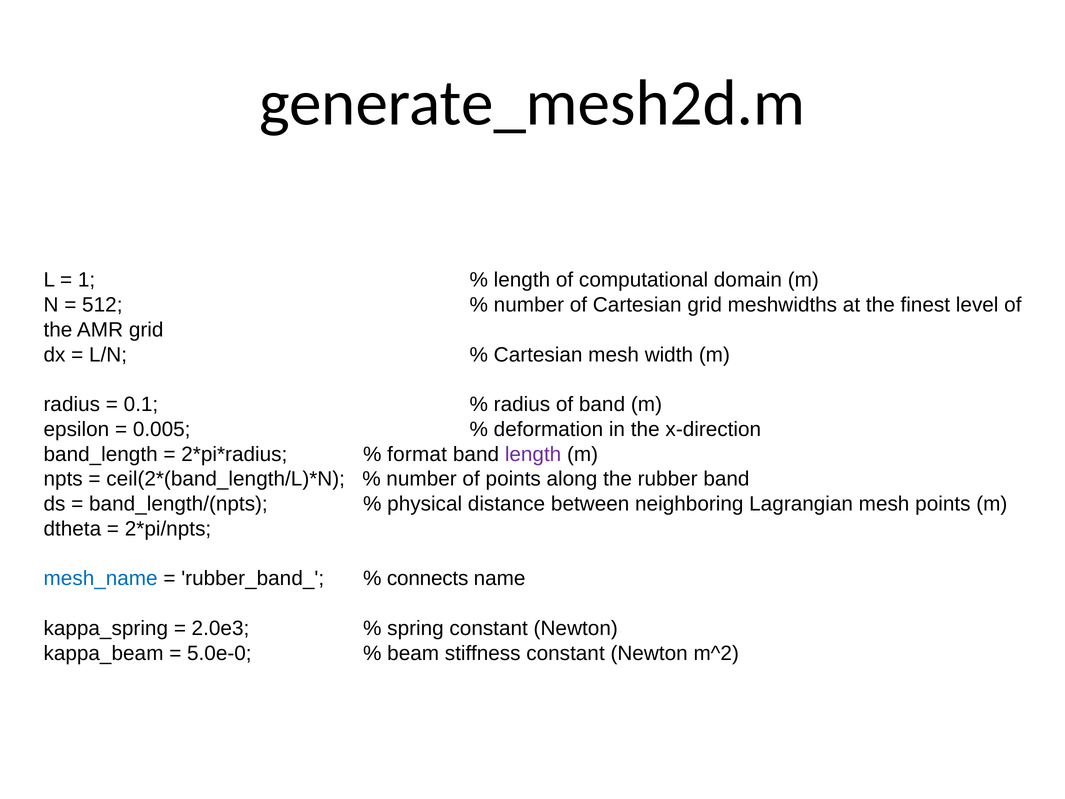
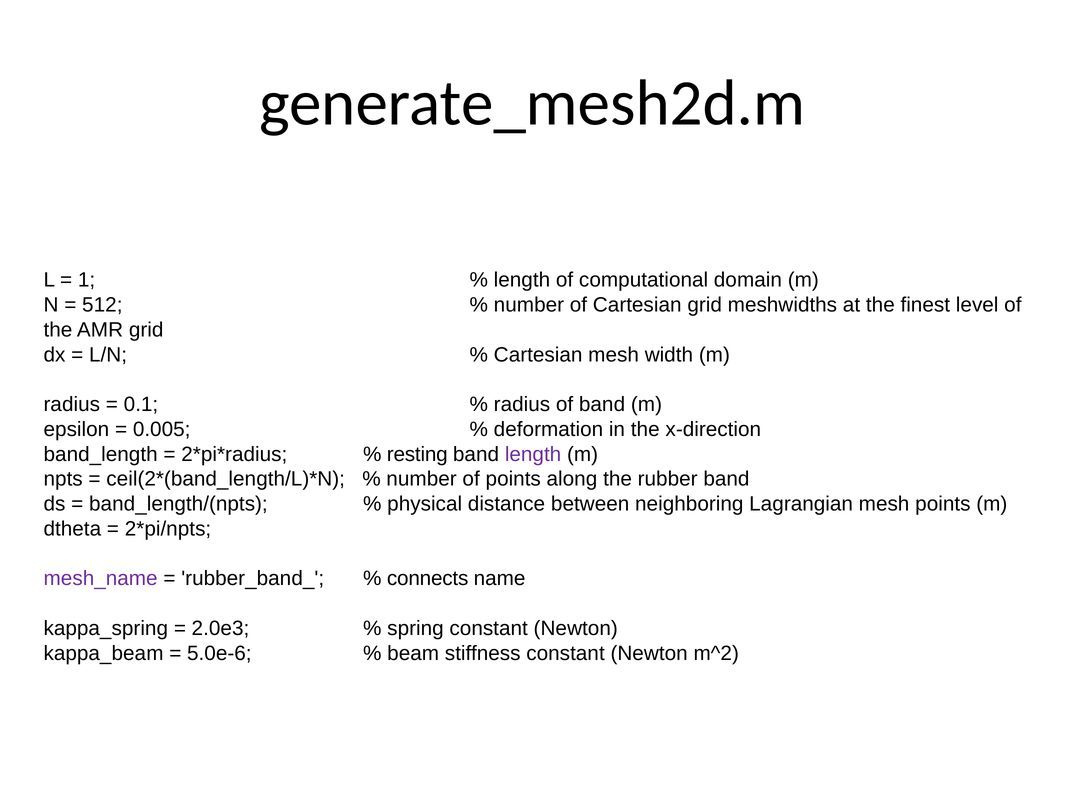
format: format -> resting
mesh_name colour: blue -> purple
5.0e-0: 5.0e-0 -> 5.0e-6
